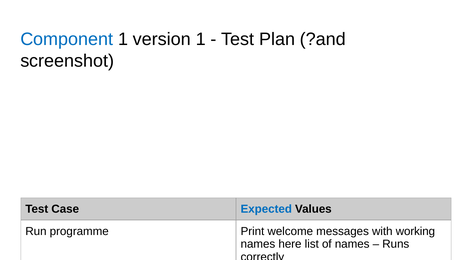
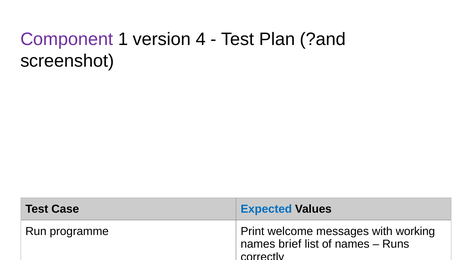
Component colour: blue -> purple
version 1: 1 -> 4
here: here -> brief
